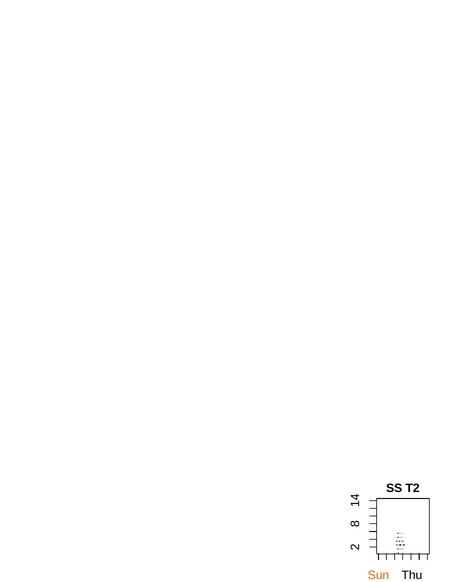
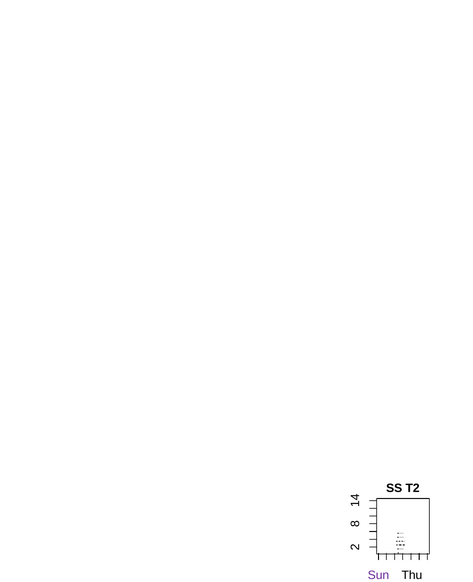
Sun colour: orange -> purple
